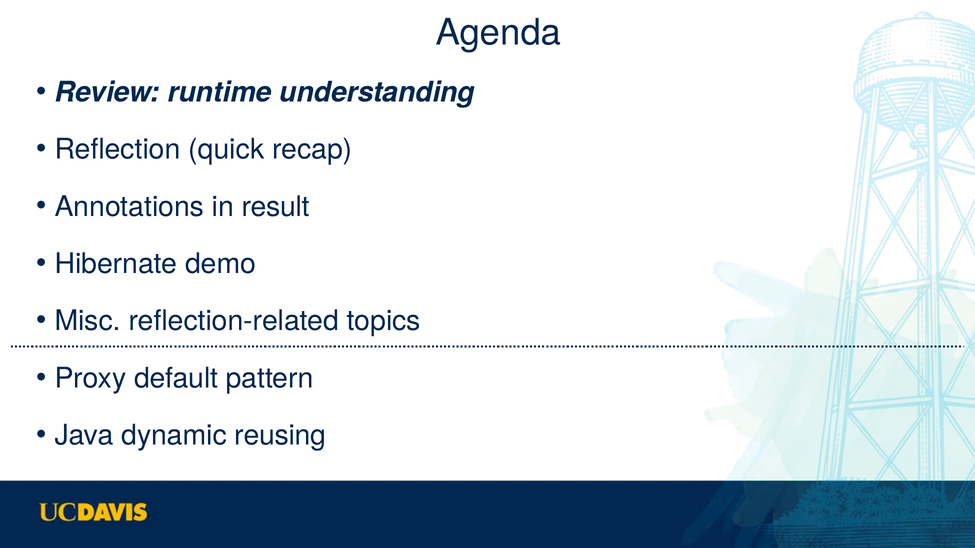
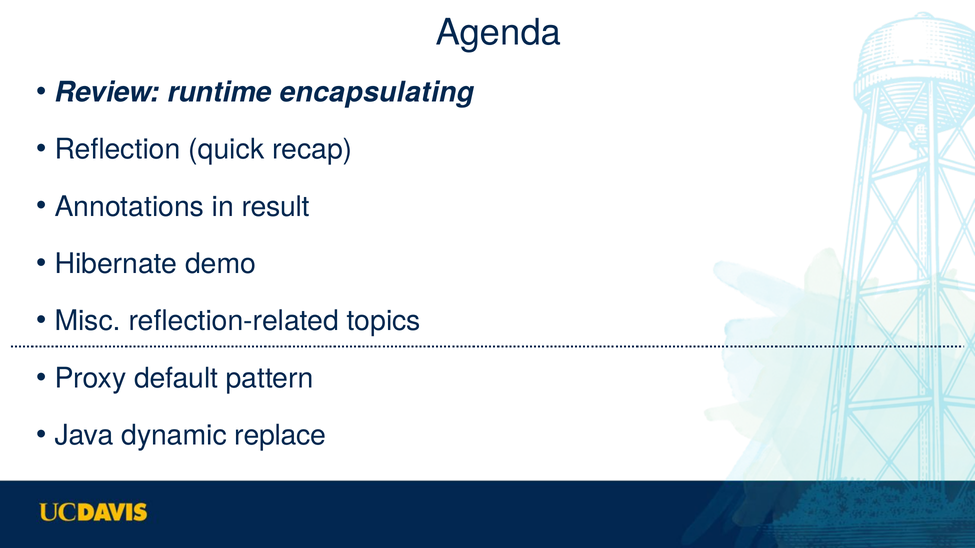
understanding: understanding -> encapsulating
reusing: reusing -> replace
